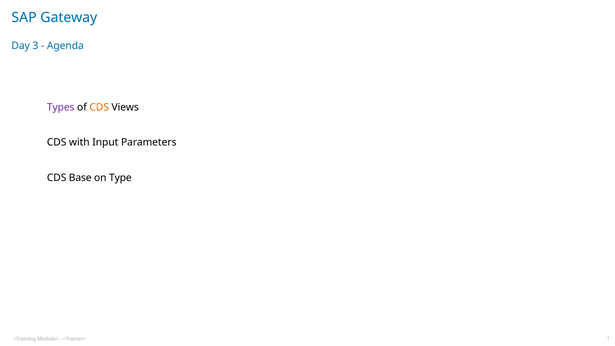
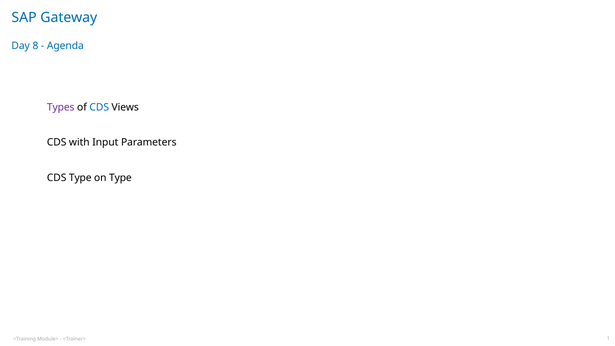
3: 3 -> 8
CDS at (99, 107) colour: orange -> blue
CDS Base: Base -> Type
